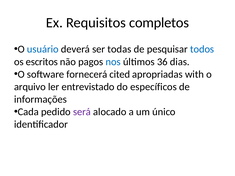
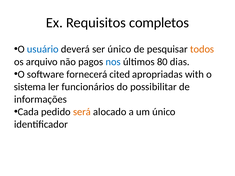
ser todas: todas -> único
todos colour: blue -> orange
escritos: escritos -> arquivo
36: 36 -> 80
arquivo: arquivo -> sistema
entrevistado: entrevistado -> funcionários
específicos: específicos -> possibilitar
será colour: purple -> orange
